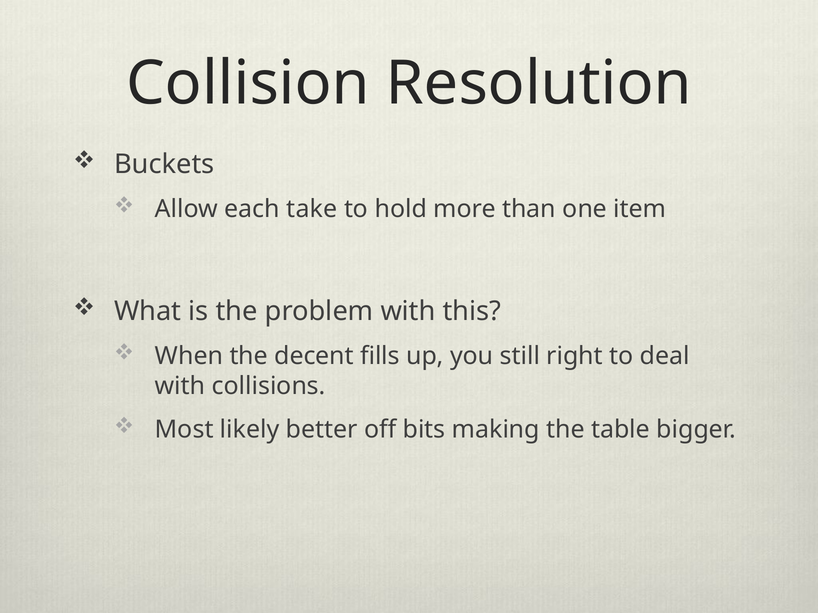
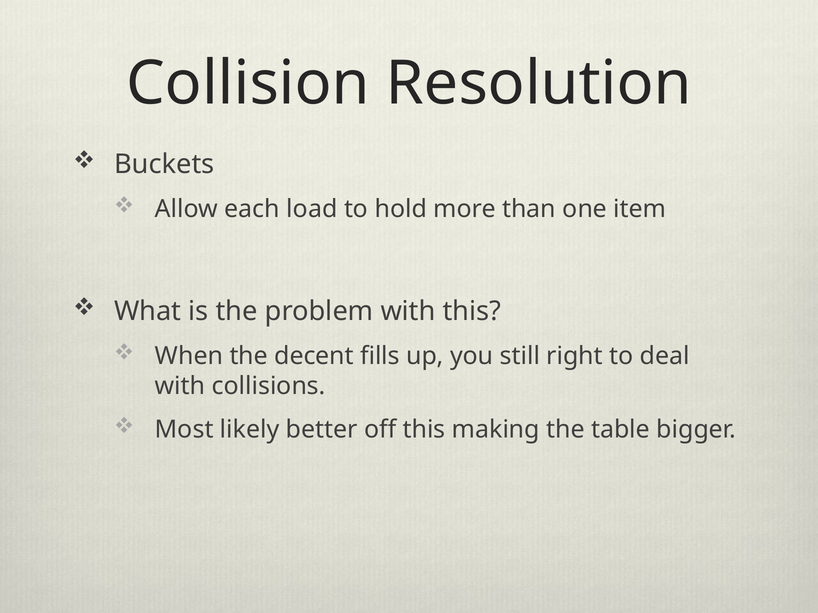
take: take -> load
off bits: bits -> this
